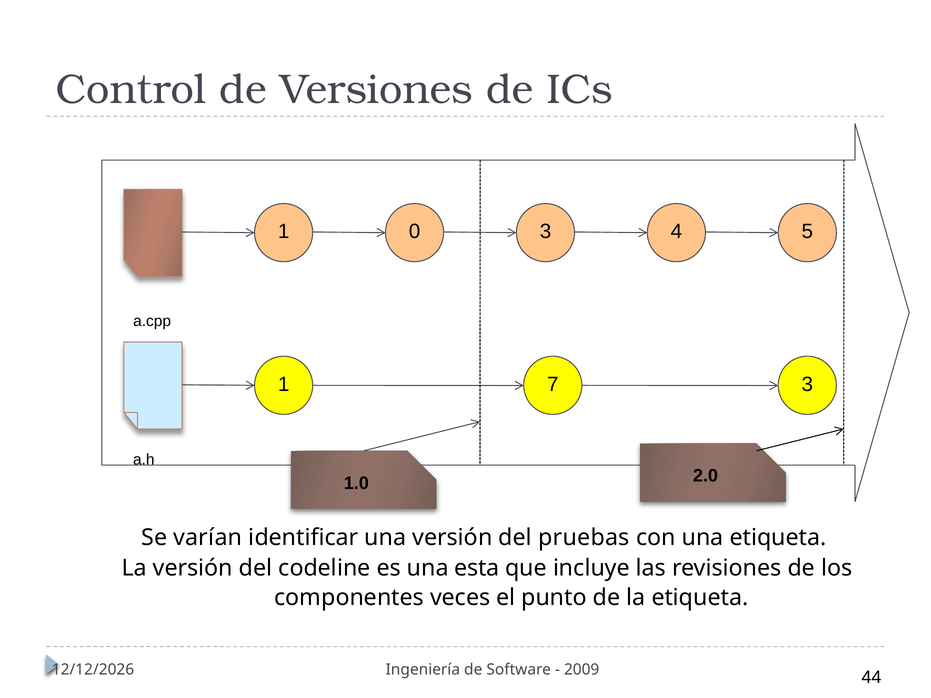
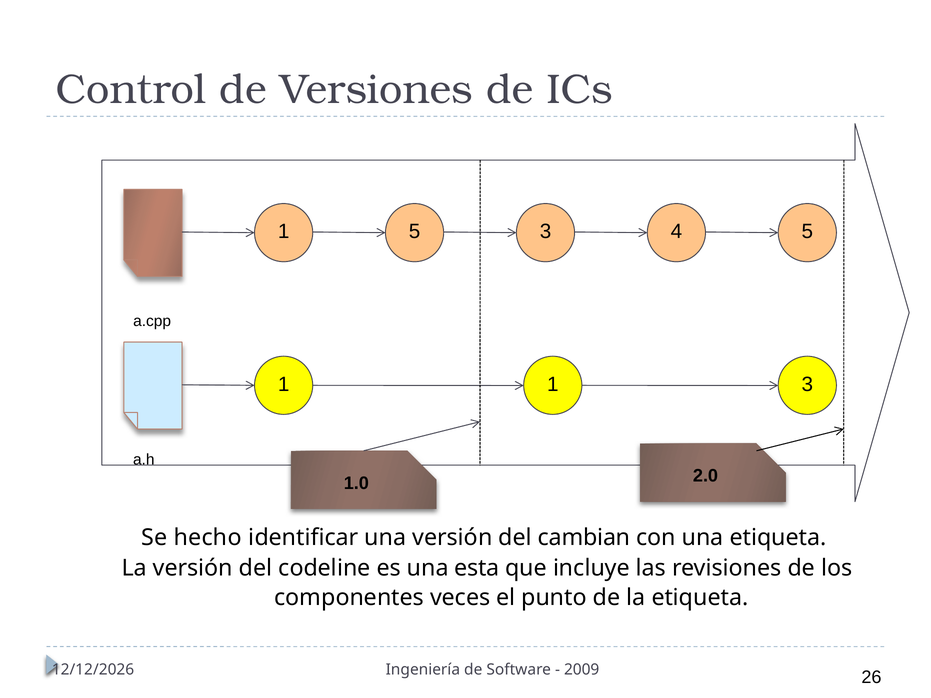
1 0: 0 -> 5
1 7: 7 -> 1
varían: varían -> hecho
pruebas: pruebas -> cambian
44: 44 -> 26
